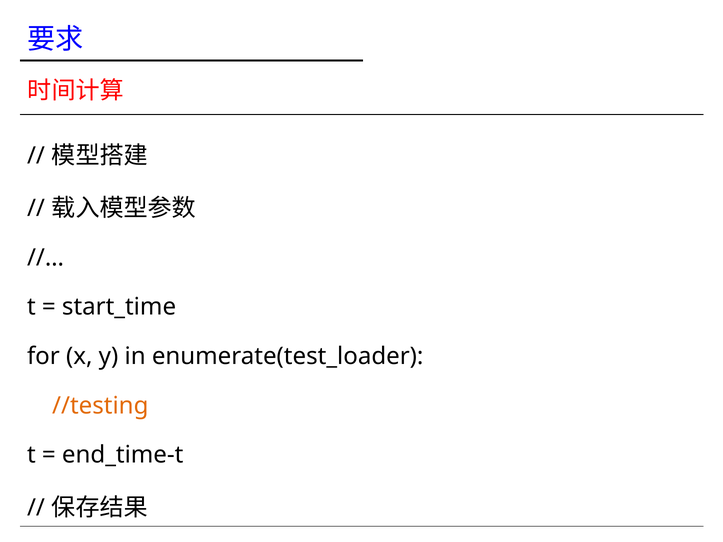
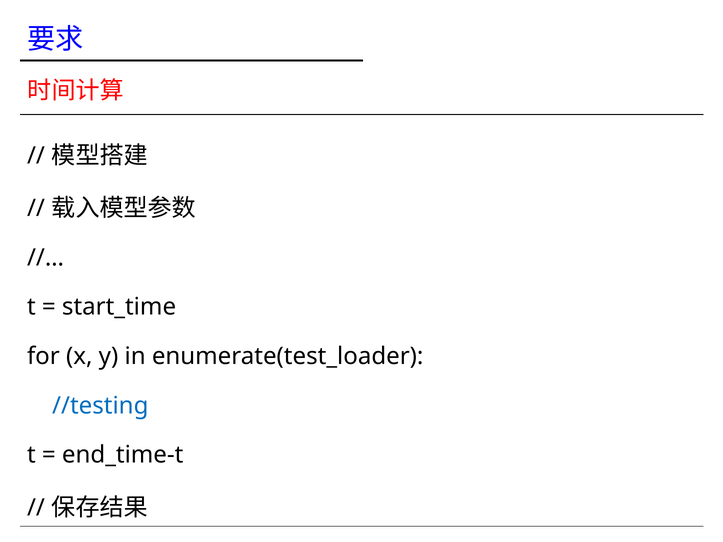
//testing colour: orange -> blue
